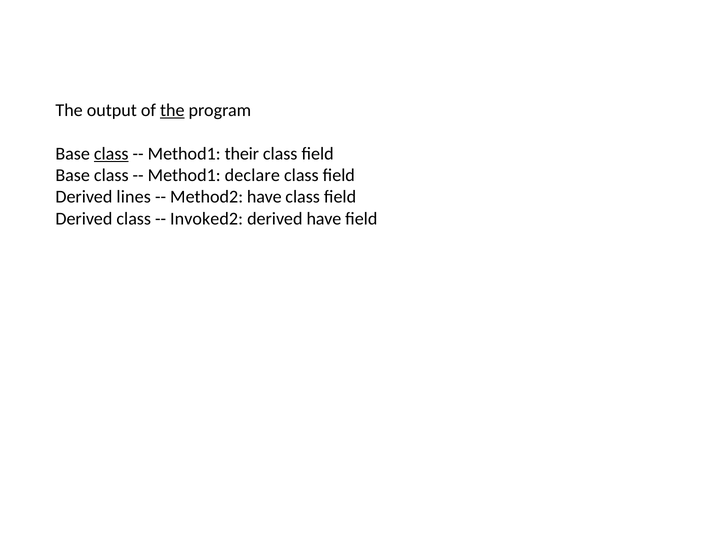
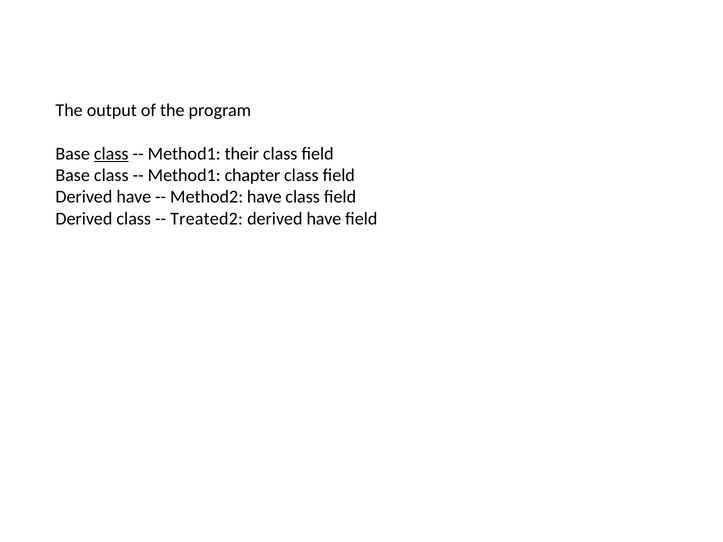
the at (172, 110) underline: present -> none
declare: declare -> chapter
lines at (134, 197): lines -> have
Invoked2: Invoked2 -> Treated2
